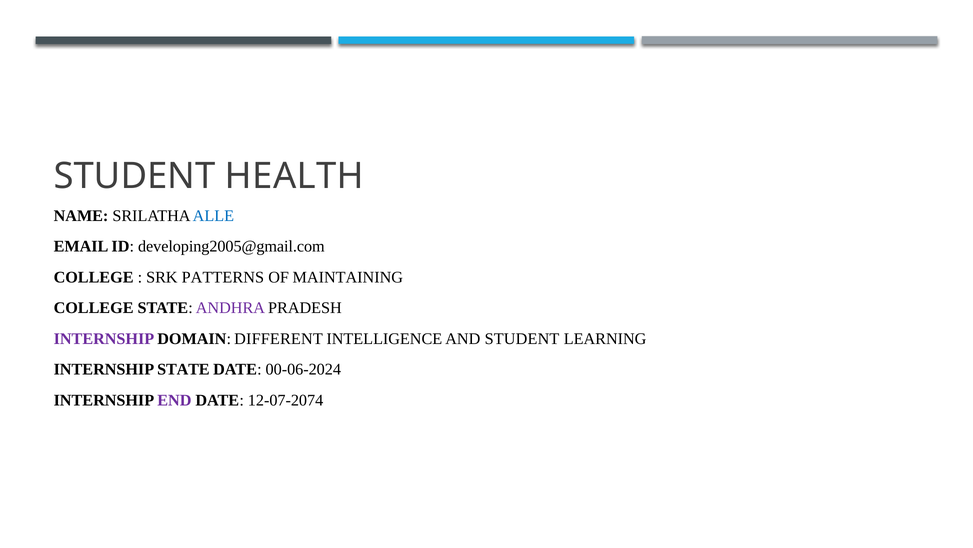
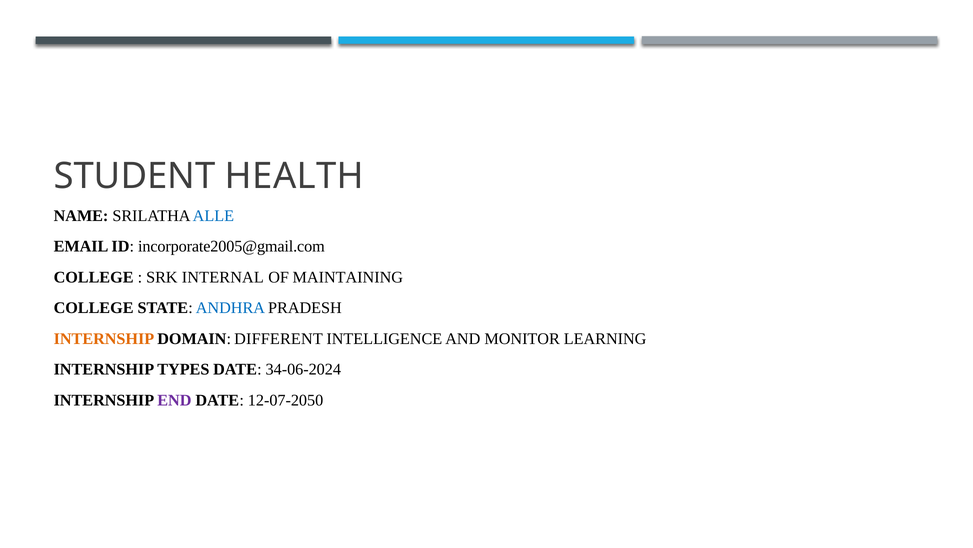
developing2005@gmail.com: developing2005@gmail.com -> incorporate2005@gmail.com
PATTERNS: PATTERNS -> INTERNAL
ANDHRA colour: purple -> blue
INTERNSHIP at (104, 338) colour: purple -> orange
AND STUDENT: STUDENT -> MONITOR
INTERNSHIP STATE: STATE -> TYPES
00-06-2024: 00-06-2024 -> 34-06-2024
12-07-2074: 12-07-2074 -> 12-07-2050
